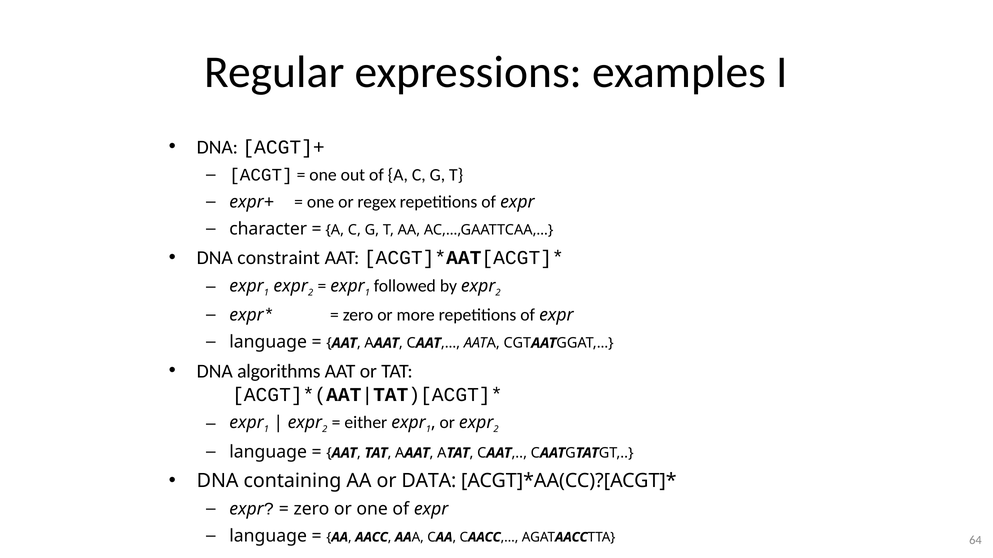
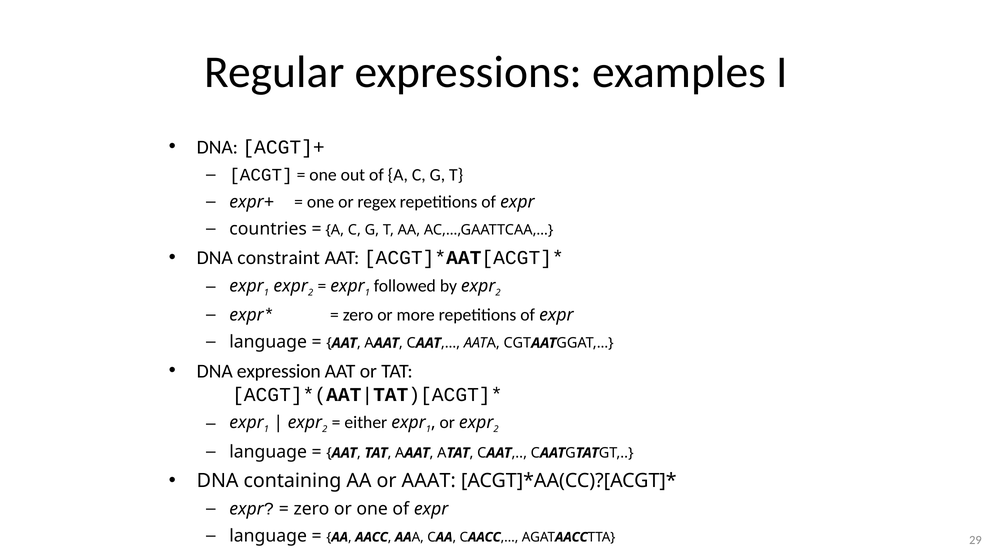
character: character -> countries
algorithms: algorithms -> expression
or DATA: DATA -> AAAT
64: 64 -> 29
